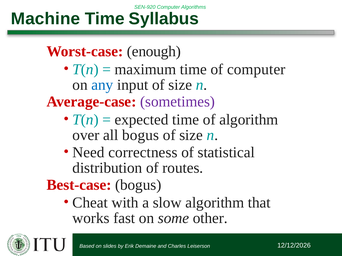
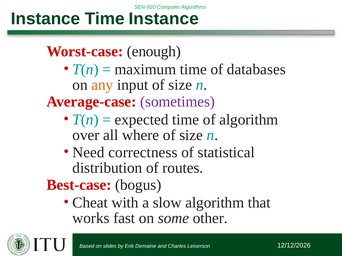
Machine at (46, 19): Machine -> Instance
Time Syllabus: Syllabus -> Instance
of computer: computer -> databases
any colour: blue -> orange
all bogus: bogus -> where
